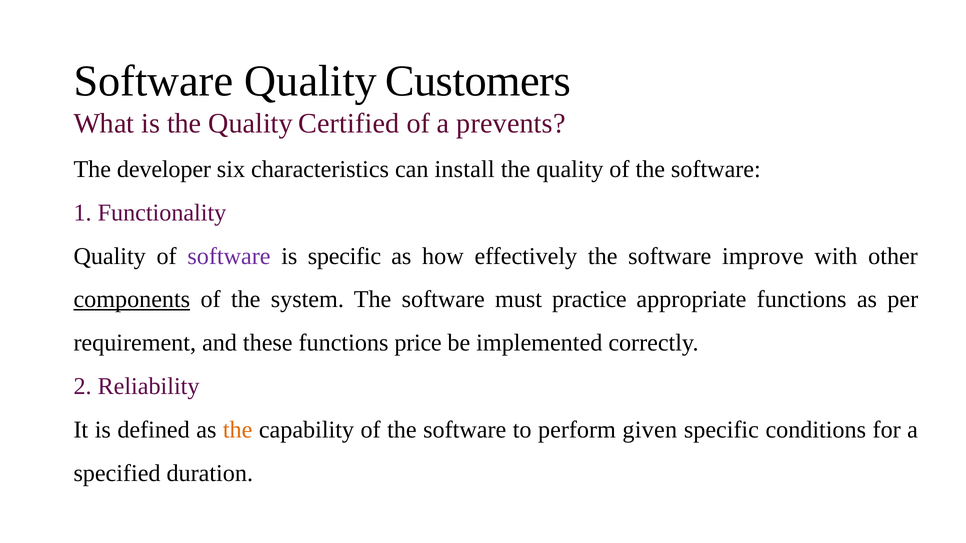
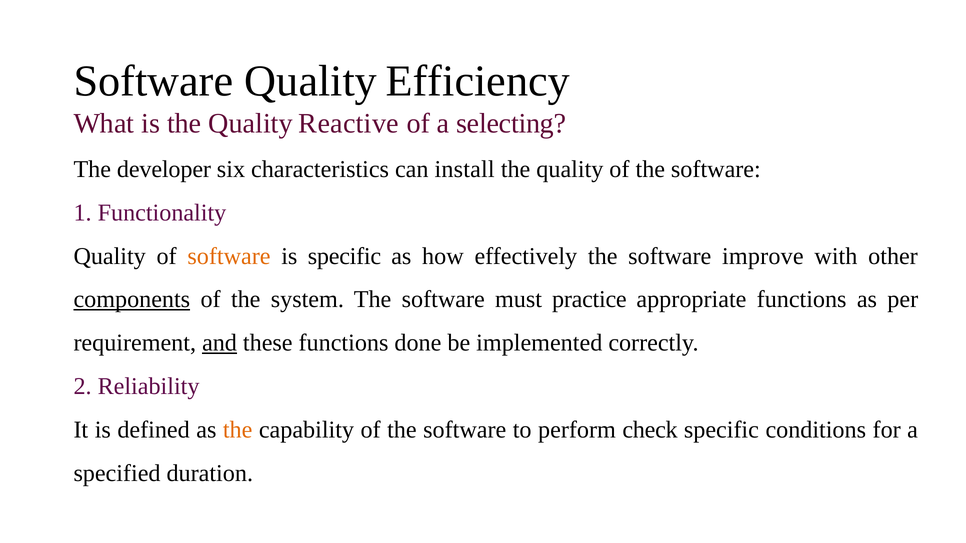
Customers: Customers -> Efficiency
Certified: Certified -> Reactive
prevents: prevents -> selecting
software at (229, 256) colour: purple -> orange
and underline: none -> present
price: price -> done
given: given -> check
